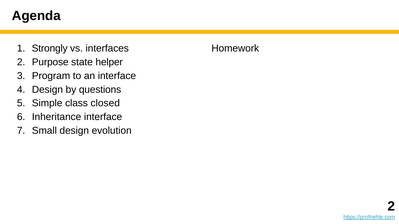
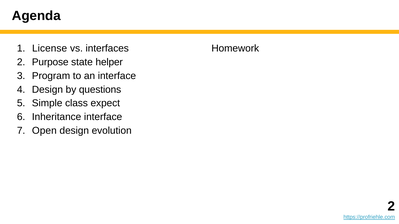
Strongly: Strongly -> License
closed: closed -> expect
Small: Small -> Open
